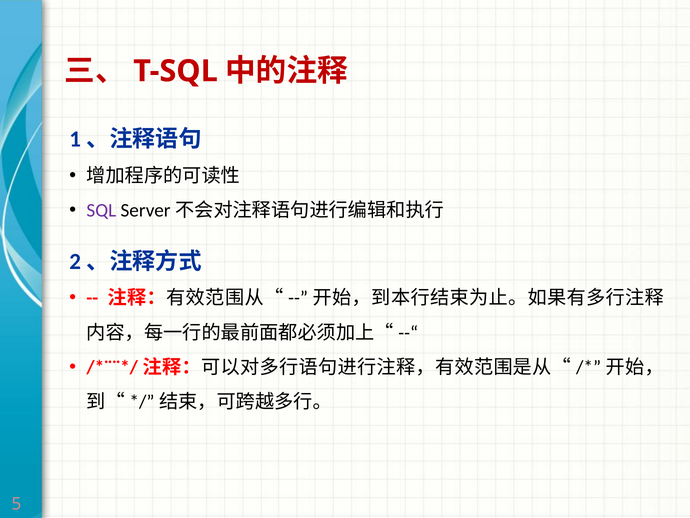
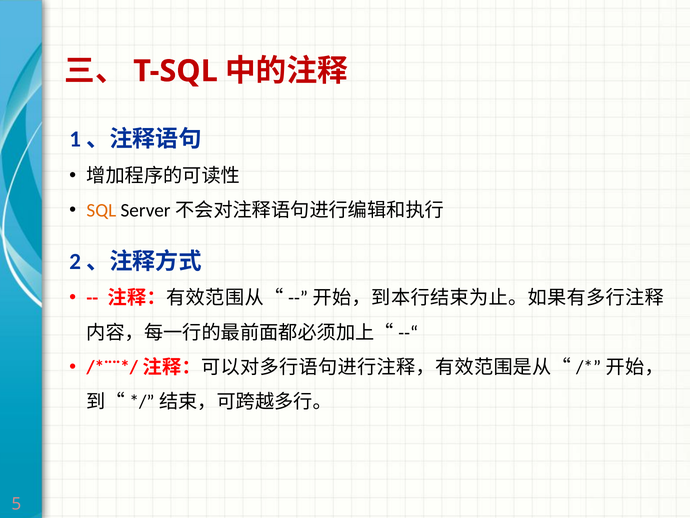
SQL colour: purple -> orange
